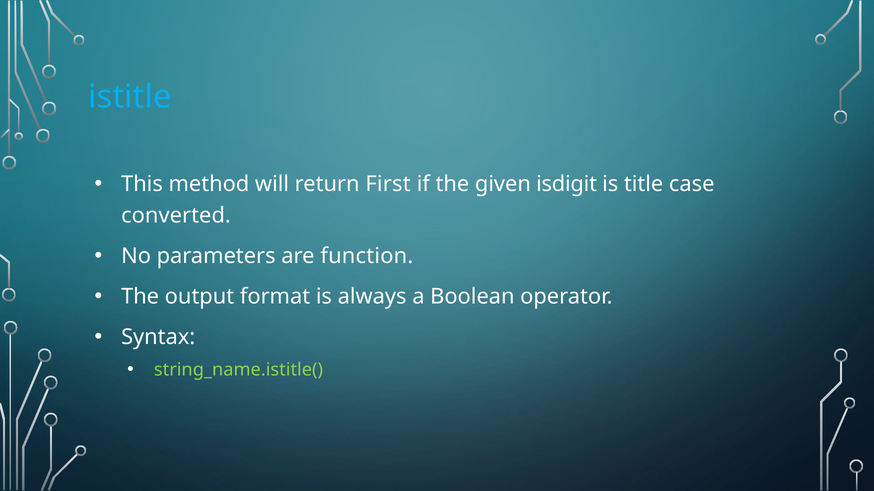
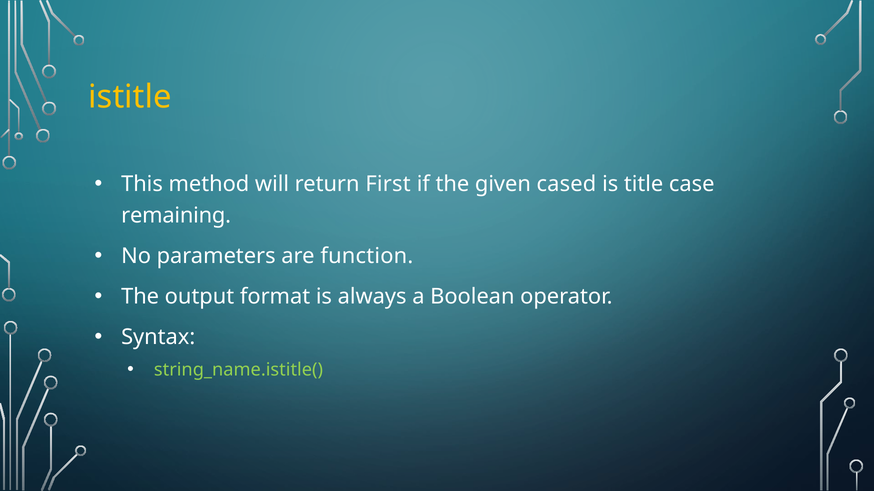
istitle colour: light blue -> yellow
isdigit: isdigit -> cased
converted: converted -> remaining
